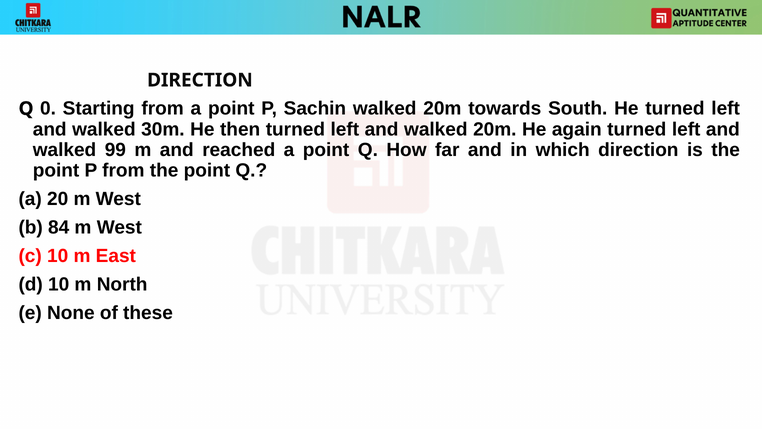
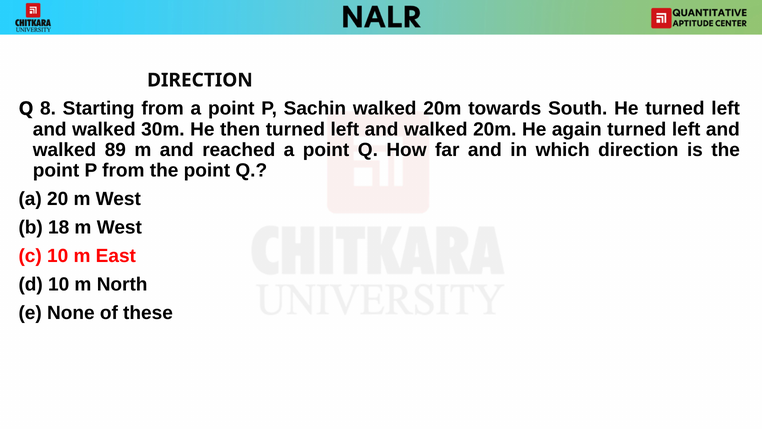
0: 0 -> 8
99: 99 -> 89
84: 84 -> 18
